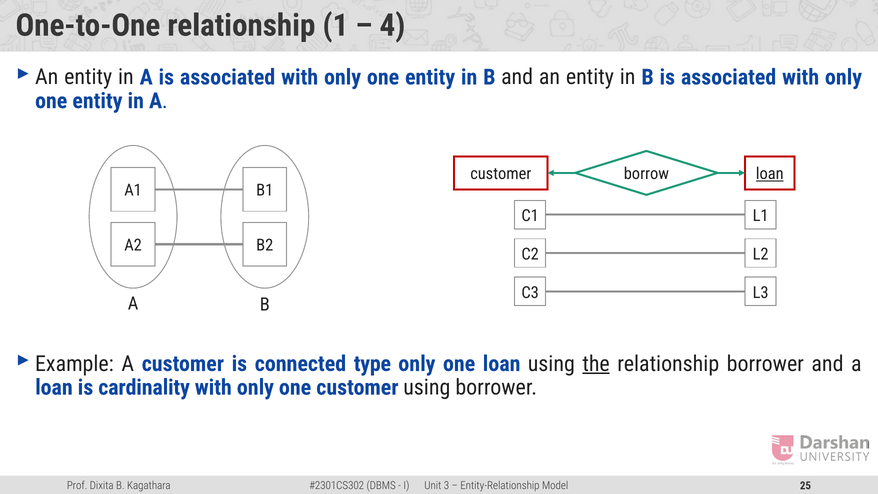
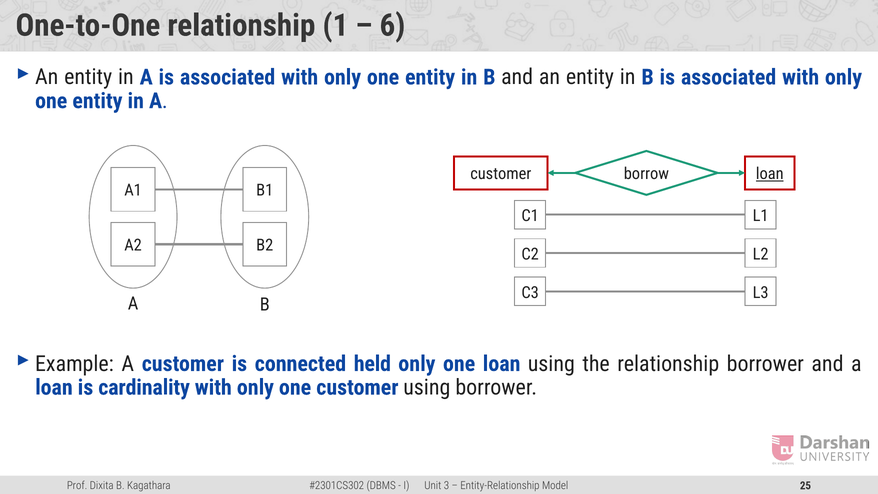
4: 4 -> 6
type: type -> held
the underline: present -> none
